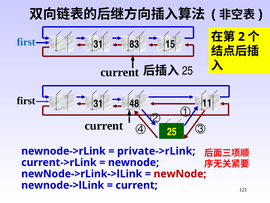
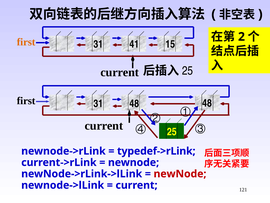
first at (26, 42) colour: blue -> orange
83: 83 -> 41
48 11: 11 -> 48
private->rLink: private->rLink -> typedef->rLink
